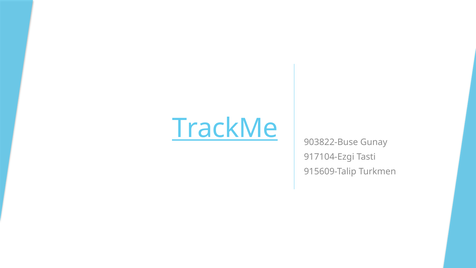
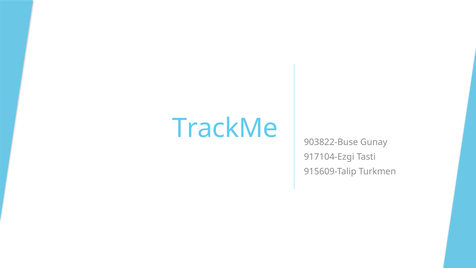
TrackMe underline: present -> none
